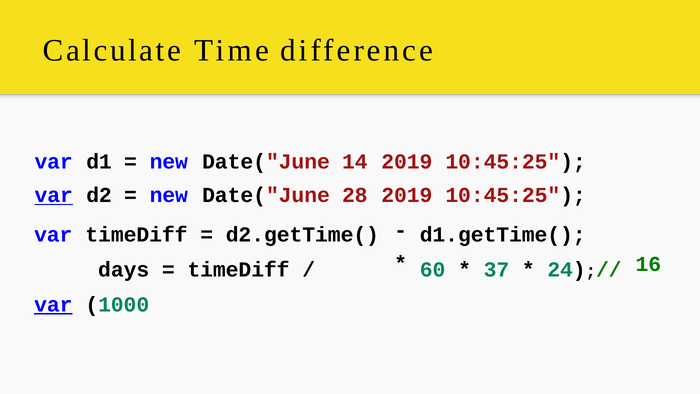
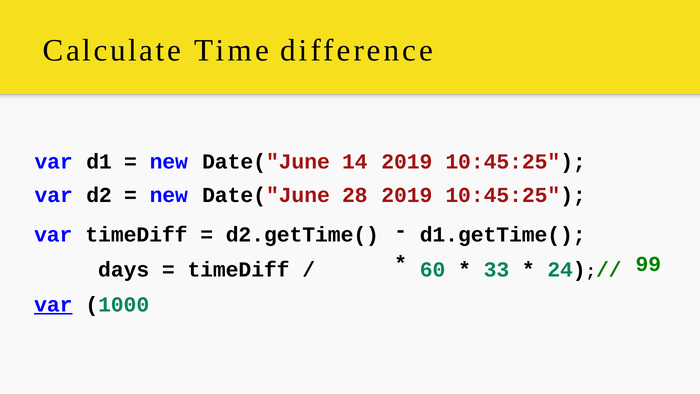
var at (54, 195) underline: present -> none
37: 37 -> 33
16: 16 -> 99
